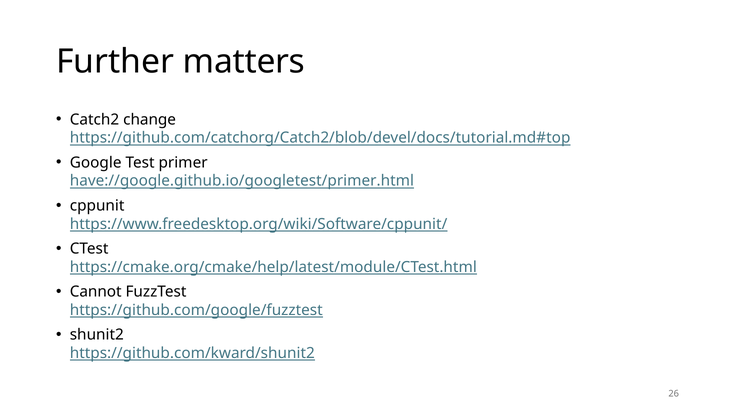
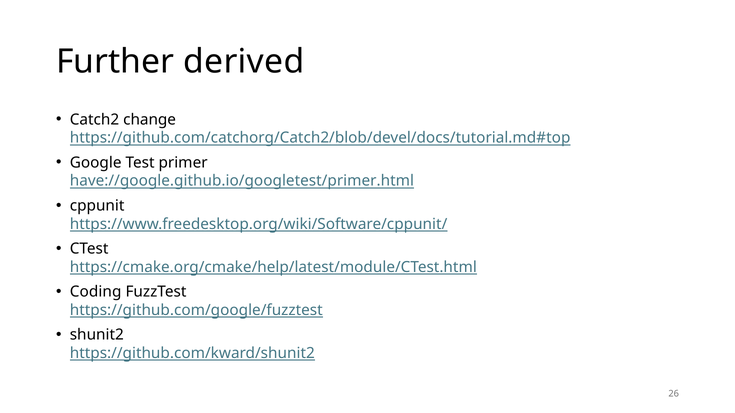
matters: matters -> derived
Cannot: Cannot -> Coding
